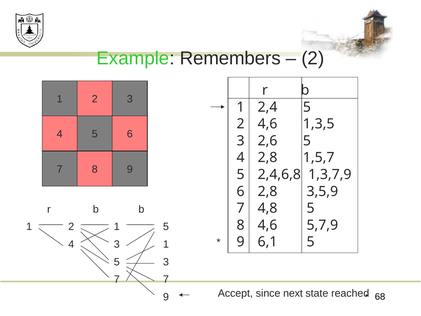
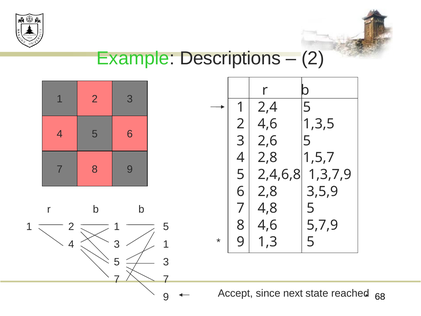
Remembers: Remembers -> Descriptions
6,1: 6,1 -> 1,3
